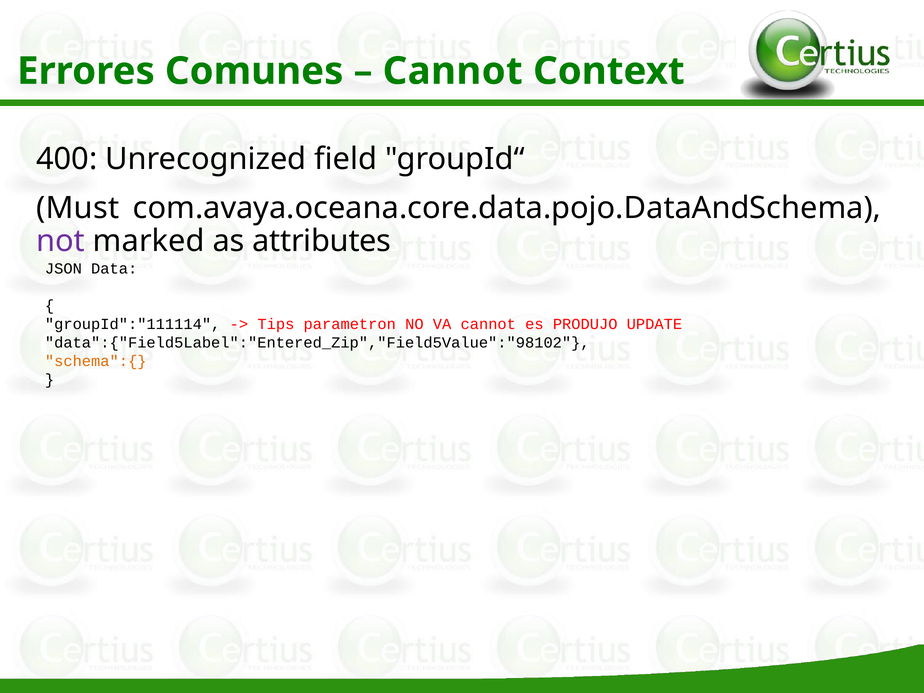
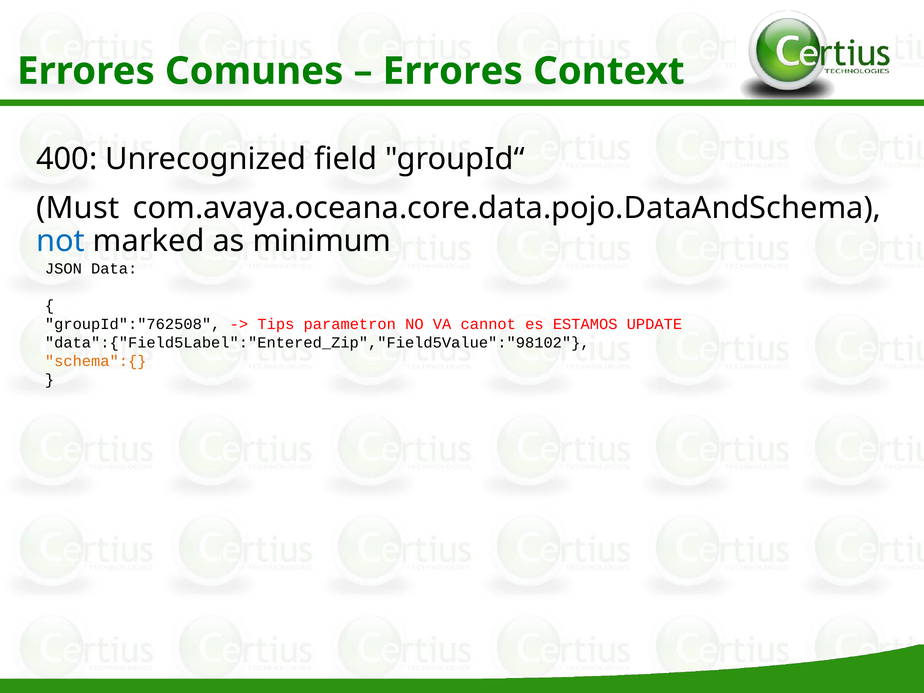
Cannot at (453, 71): Cannot -> Errores
not colour: purple -> blue
attributes: attributes -> minimum
groupId":"111114: groupId":"111114 -> groupId":"762508
PRODUJO: PRODUJO -> ESTAMOS
